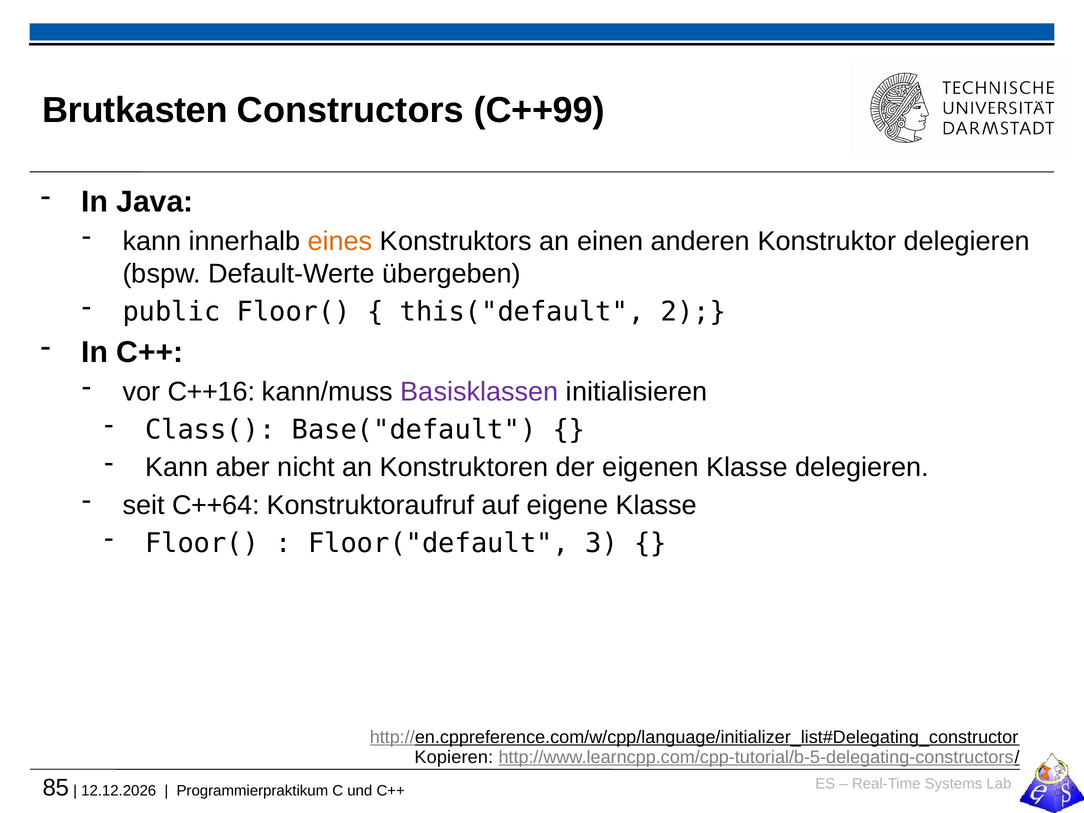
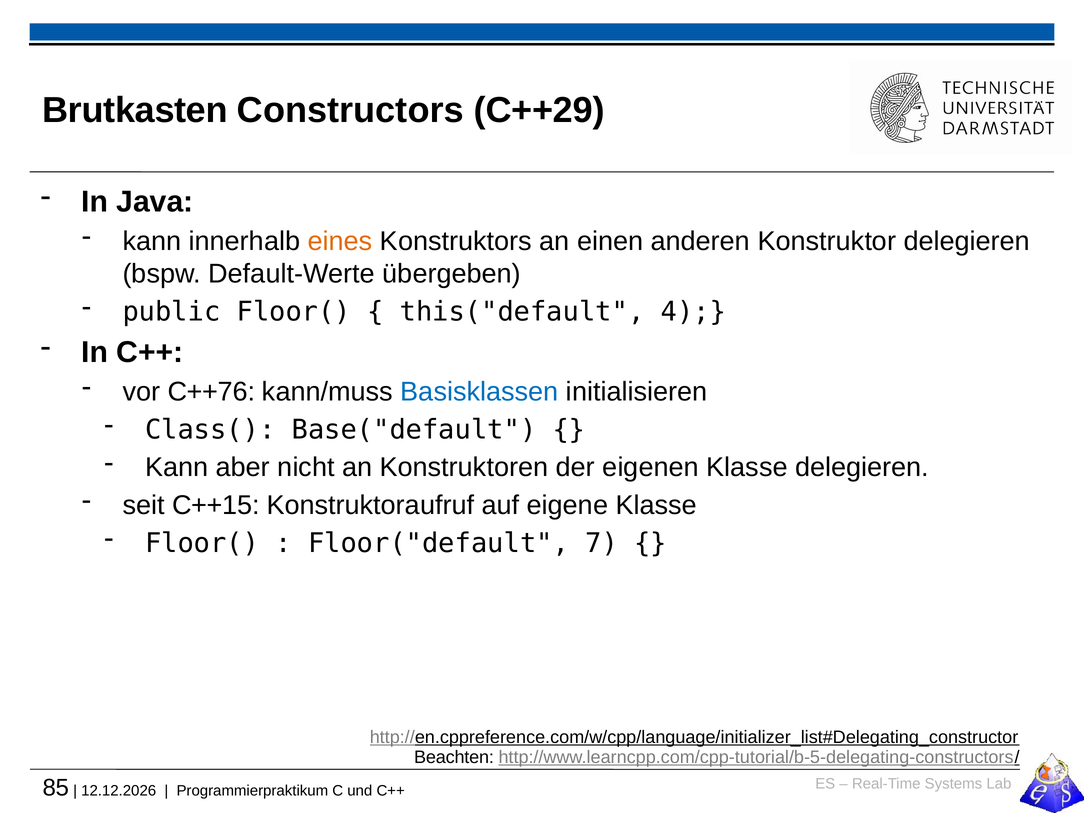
C++99: C++99 -> C++29
2: 2 -> 4
C++16: C++16 -> C++76
Basisklassen colour: purple -> blue
C++64: C++64 -> C++15
3: 3 -> 7
Kopieren: Kopieren -> Beachten
